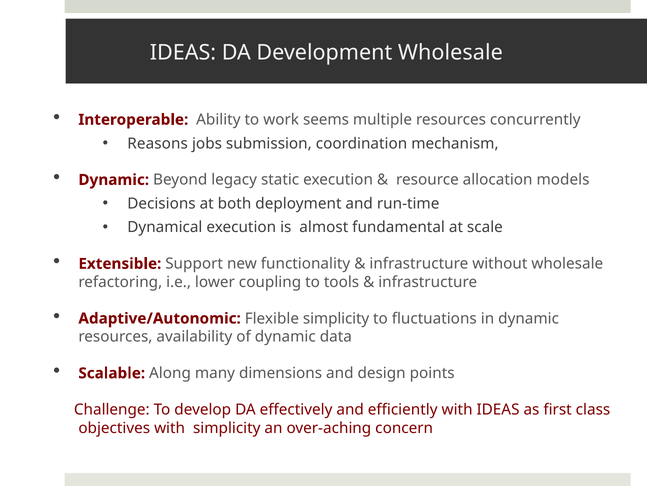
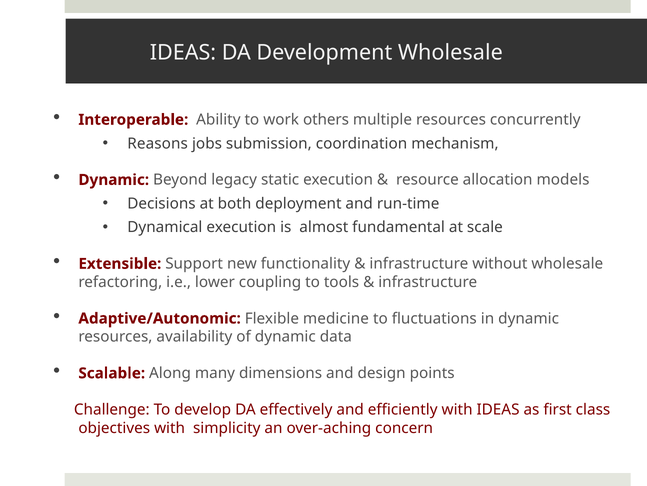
seems: seems -> others
Flexible simplicity: simplicity -> medicine
